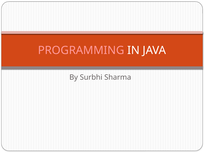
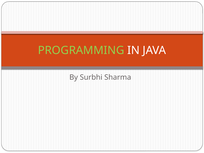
PROGRAMMING colour: pink -> light green
